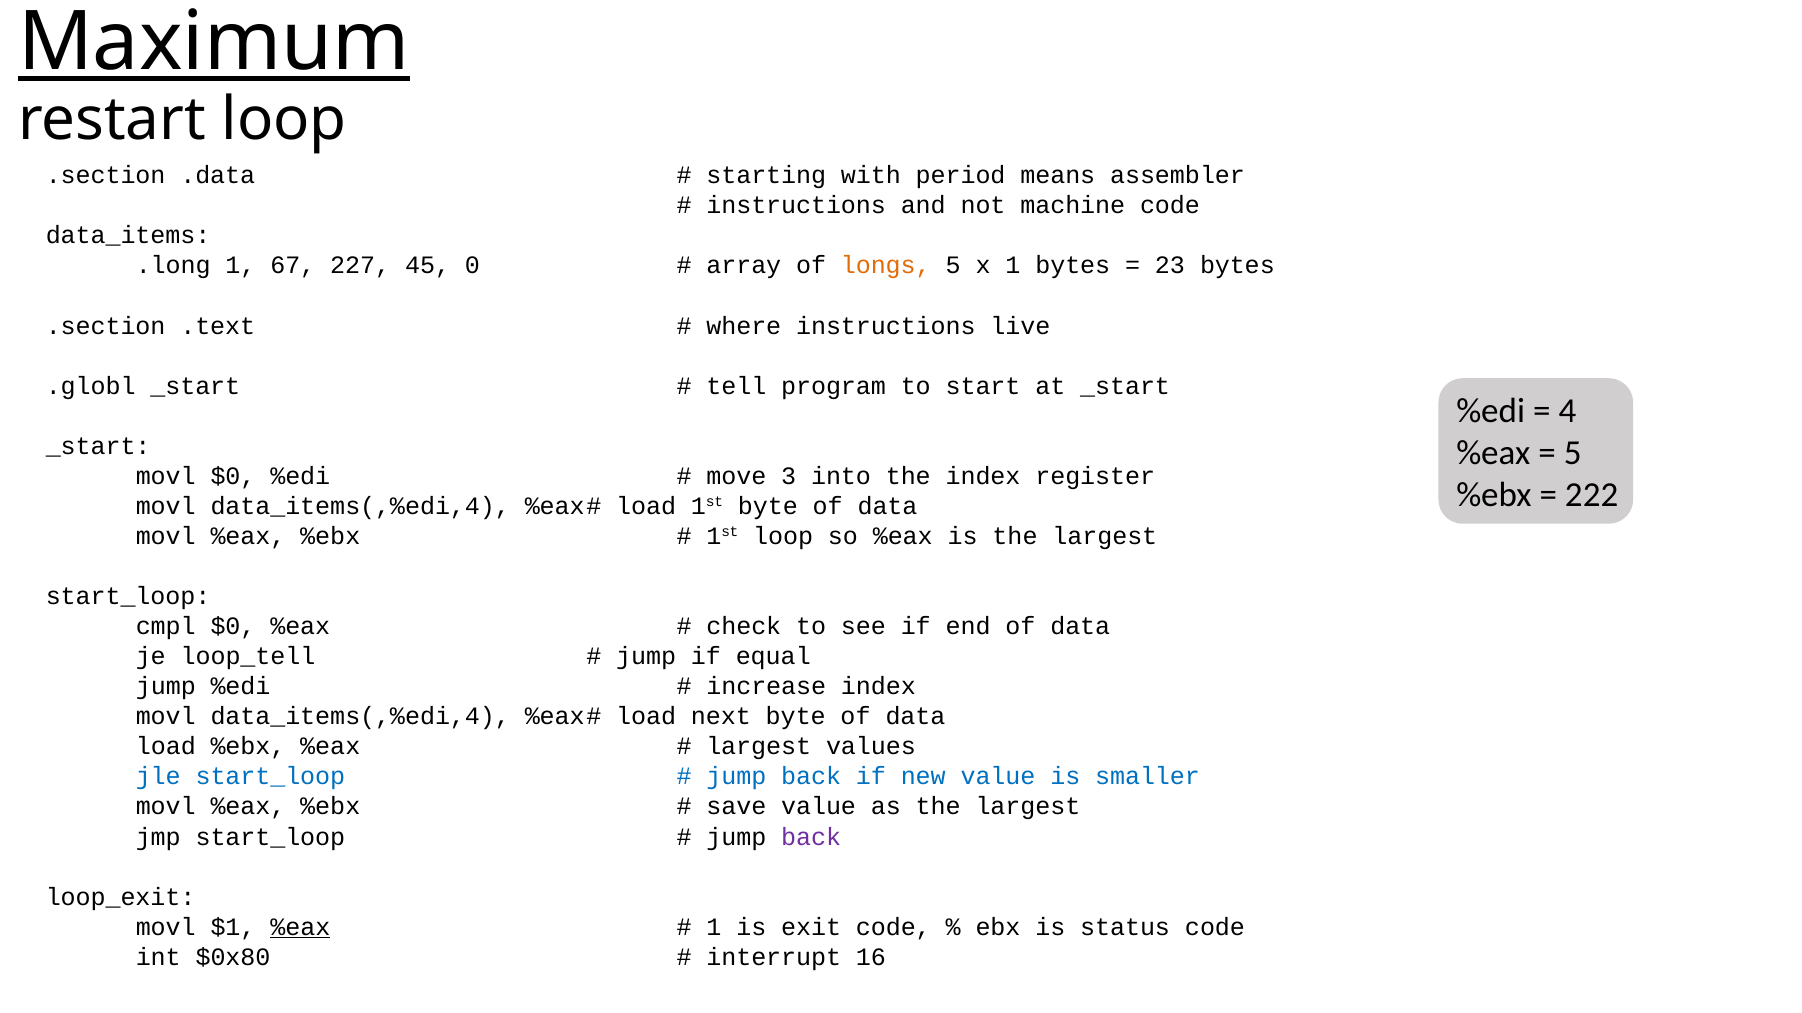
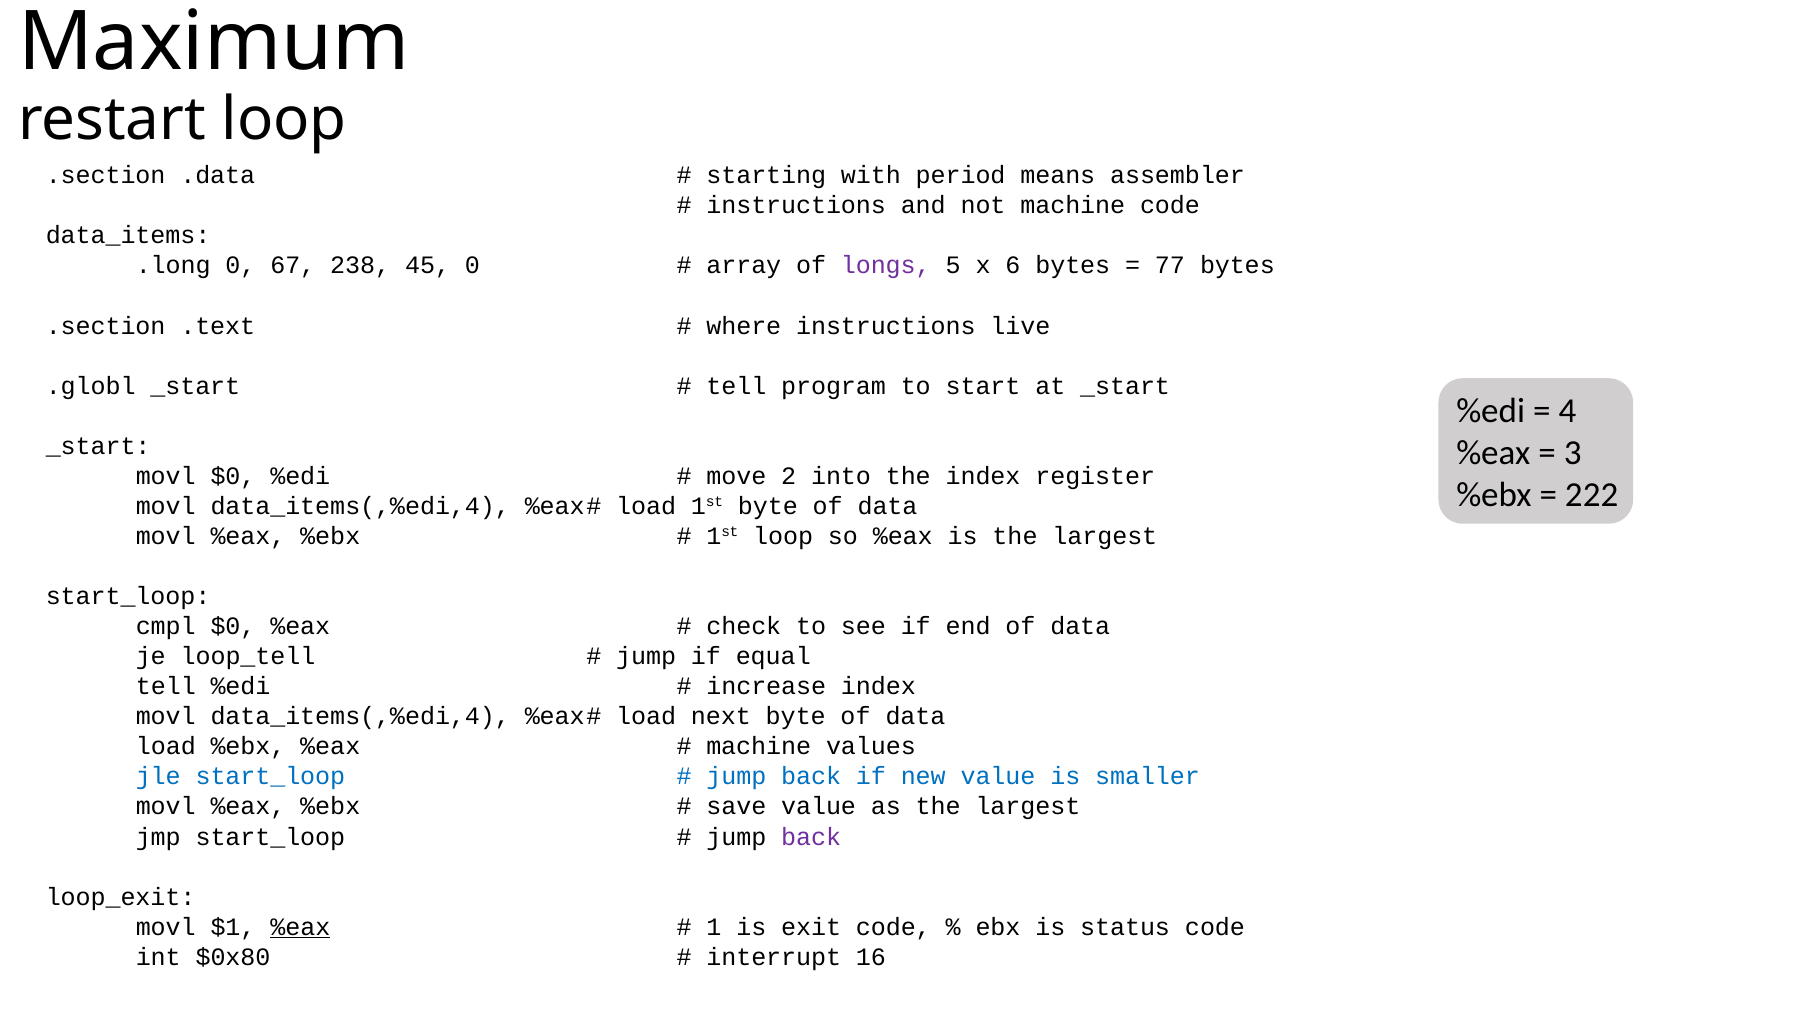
Maximum underline: present -> none
.long 1: 1 -> 0
227: 227 -> 238
longs colour: orange -> purple
x 1: 1 -> 6
23: 23 -> 77
5 at (1573, 453): 5 -> 3
3: 3 -> 2
jump at (166, 687): jump -> tell
largest at (759, 747): largest -> machine
